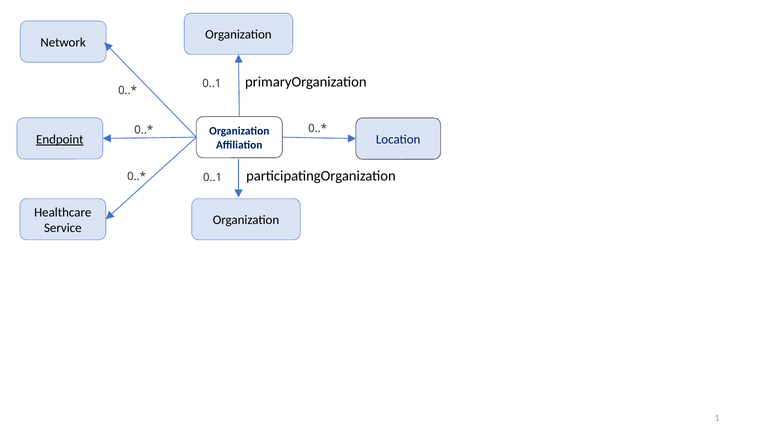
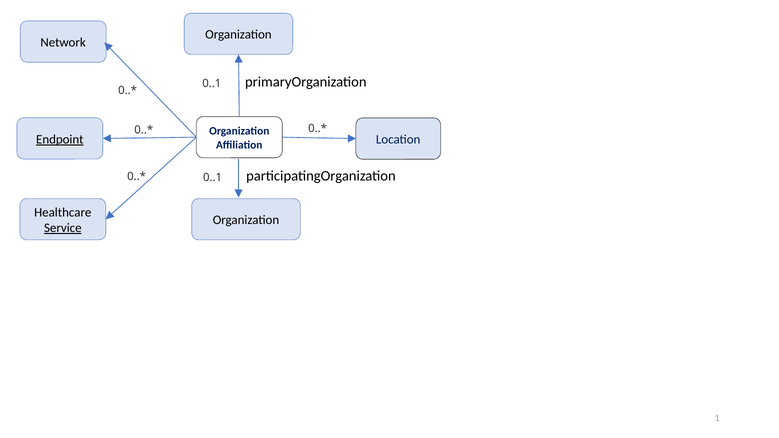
Service underline: none -> present
